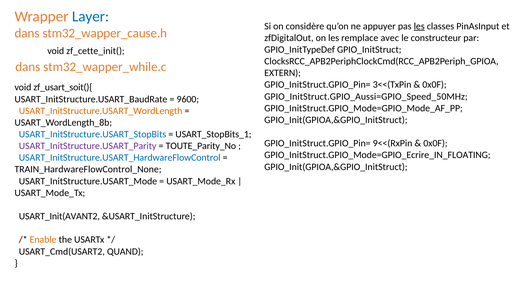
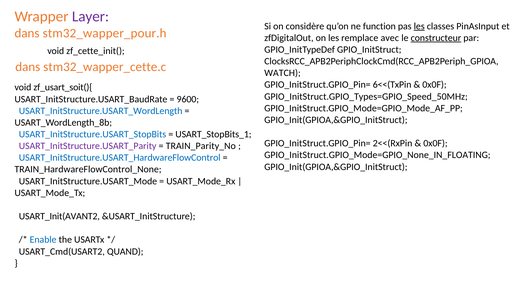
Layer colour: blue -> purple
appuyer: appuyer -> function
stm32_wapper_cause.h: stm32_wapper_cause.h -> stm32_wapper_pour.h
constructeur underline: none -> present
stm32_wapper_while.c: stm32_wapper_while.c -> stm32_wapper_cette.c
EXTERN: EXTERN -> WATCH
3<<(TxPin: 3<<(TxPin -> 6<<(TxPin
GPIO_InitStruct.GPIO_Aussi=GPIO_Speed_50MHz: GPIO_InitStruct.GPIO_Aussi=GPIO_Speed_50MHz -> GPIO_InitStruct.GPIO_Types=GPIO_Speed_50MHz
USART_InitStructure.USART_WordLength colour: orange -> blue
9<<(RxPin: 9<<(RxPin -> 2<<(RxPin
TOUTE_Parity_No: TOUTE_Parity_No -> TRAIN_Parity_No
GPIO_InitStruct.GPIO_Mode=GPIO_Ecrire_IN_FLOATING: GPIO_InitStruct.GPIO_Mode=GPIO_Ecrire_IN_FLOATING -> GPIO_InitStruct.GPIO_Mode=GPIO_None_IN_FLOATING
Enable colour: orange -> blue
